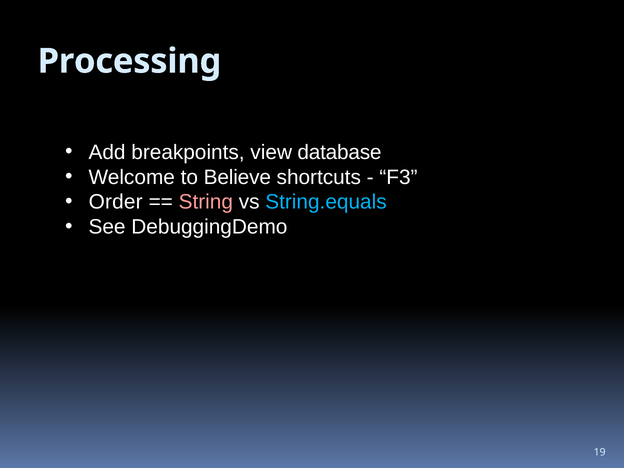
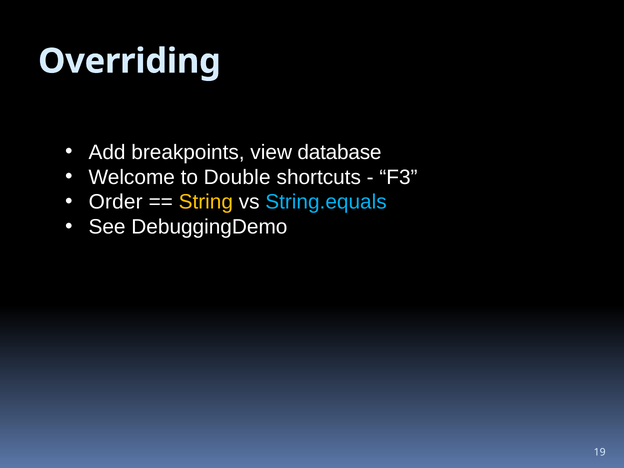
Processing: Processing -> Overriding
Believe: Believe -> Double
String colour: pink -> yellow
